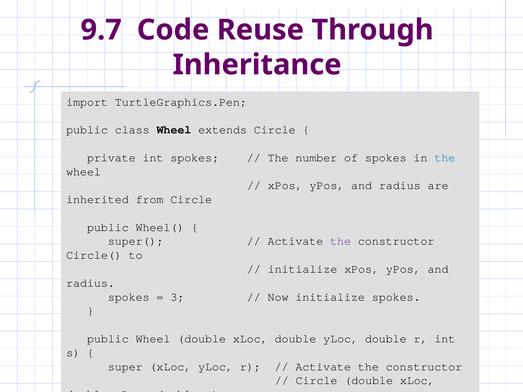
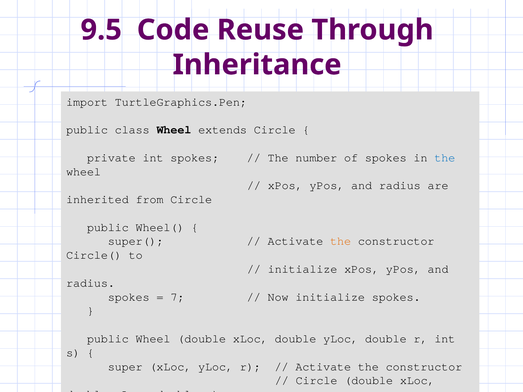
9.7: 9.7 -> 9.5
the at (341, 241) colour: purple -> orange
3: 3 -> 7
